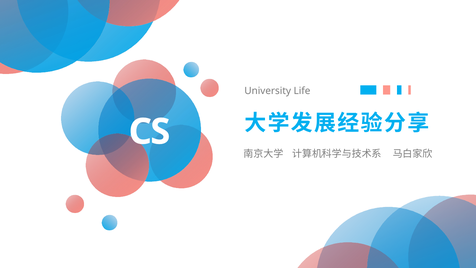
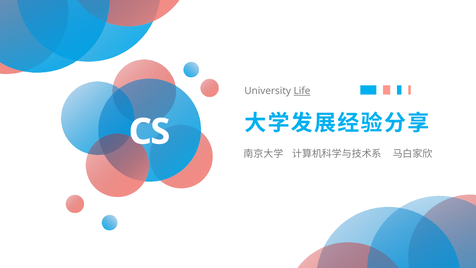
Life underline: none -> present
